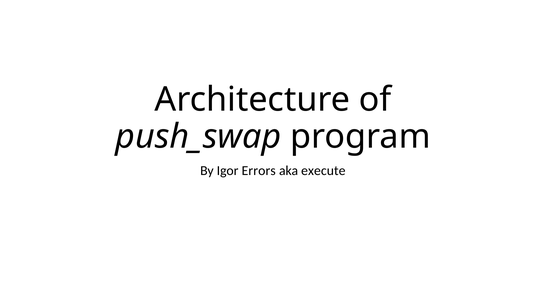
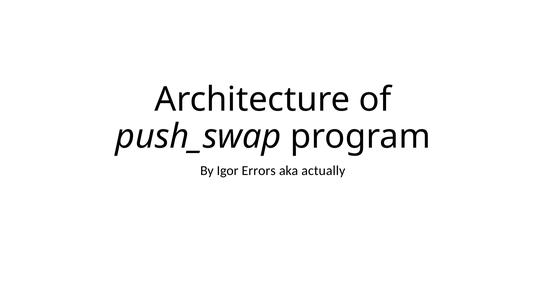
execute: execute -> actually
